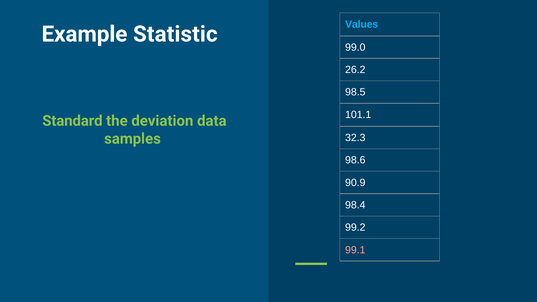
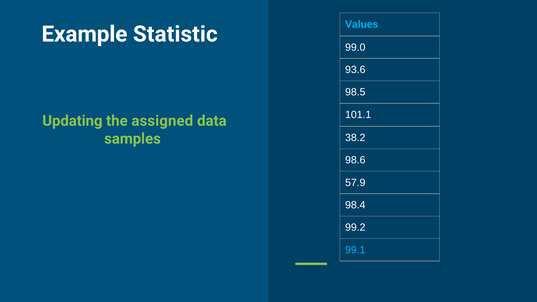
26.2: 26.2 -> 93.6
Standard: Standard -> Updating
deviation: deviation -> assigned
32.3: 32.3 -> 38.2
90.9: 90.9 -> 57.9
99.1 colour: pink -> light blue
